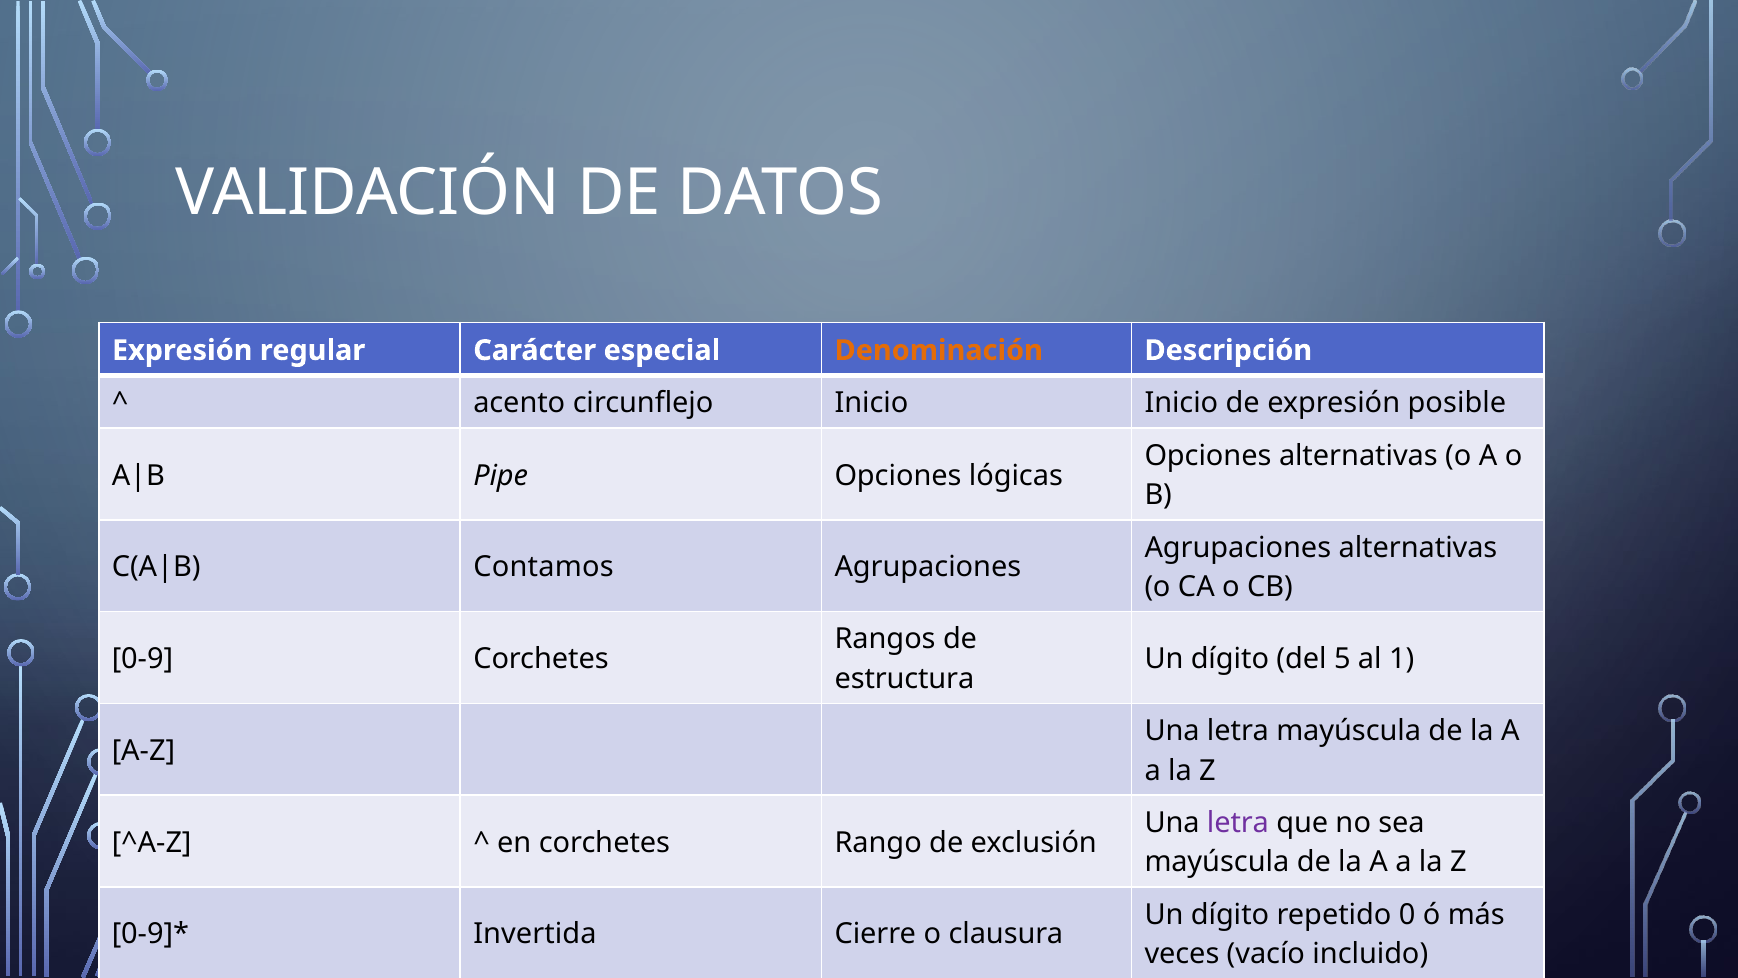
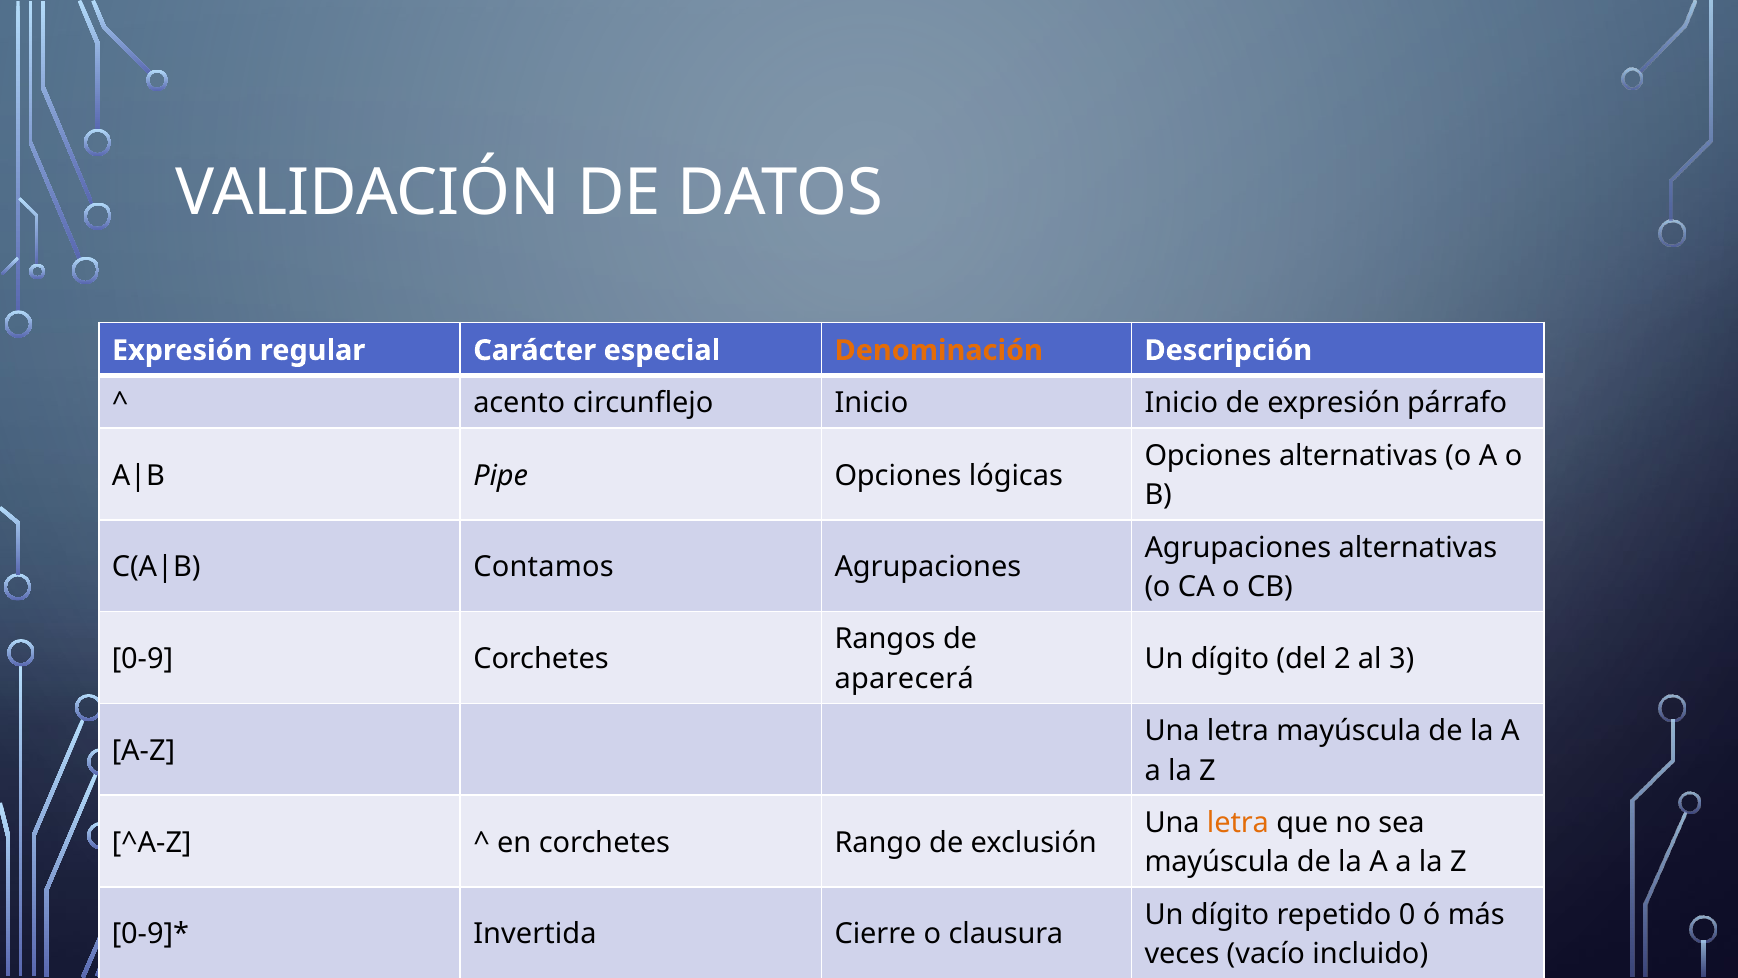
posible: posible -> párrafo
5: 5 -> 2
1: 1 -> 3
estructura: estructura -> aparecerá
letra at (1238, 823) colour: purple -> orange
